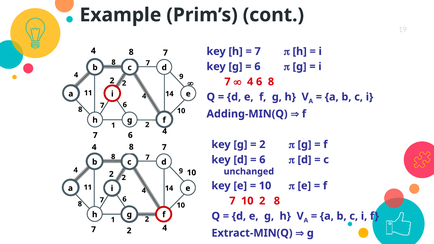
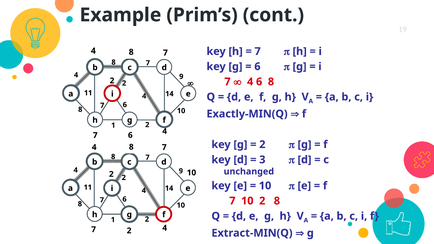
Adding-MIN(Q: Adding-MIN(Q -> Exactly-MIN(Q
6 at (262, 160): 6 -> 3
